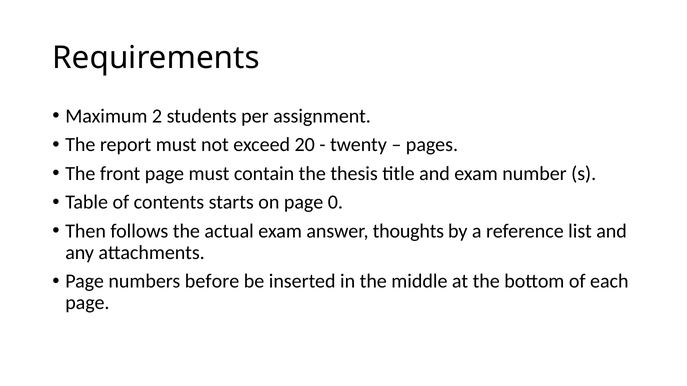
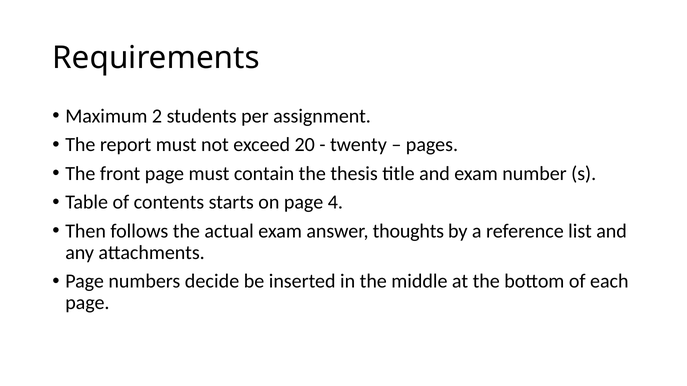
0: 0 -> 4
before: before -> decide
